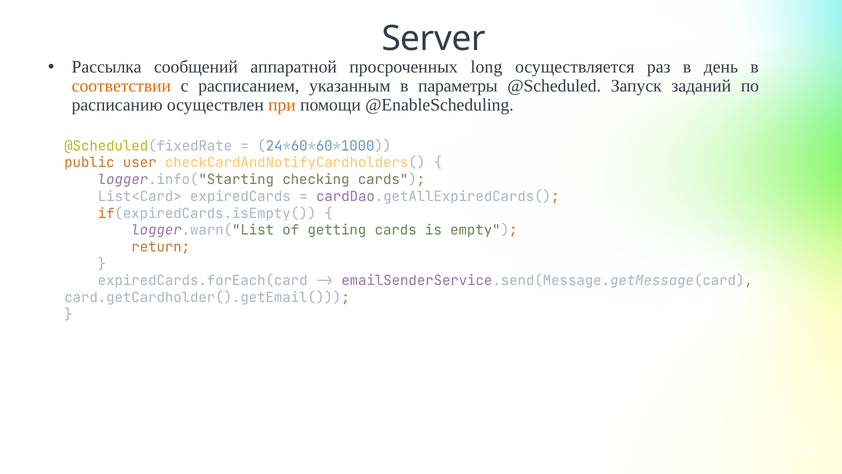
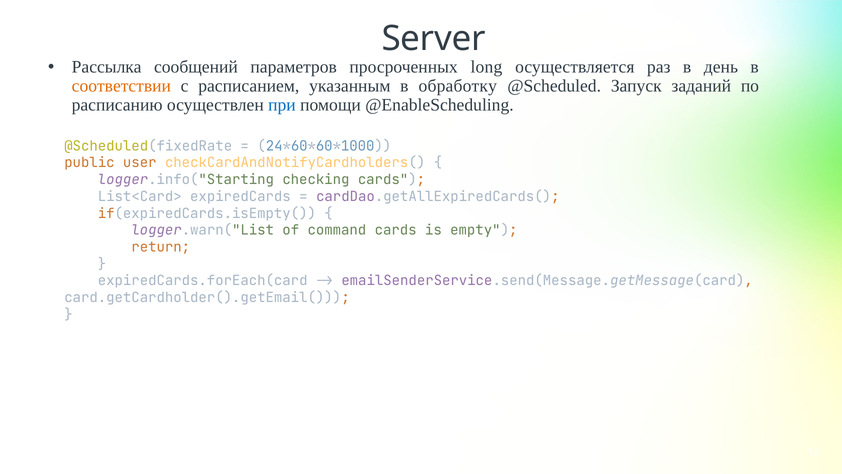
аппаратной: аппаратной -> параметров
параметры: параметры -> обработку
при colour: orange -> blue
getting: getting -> command
